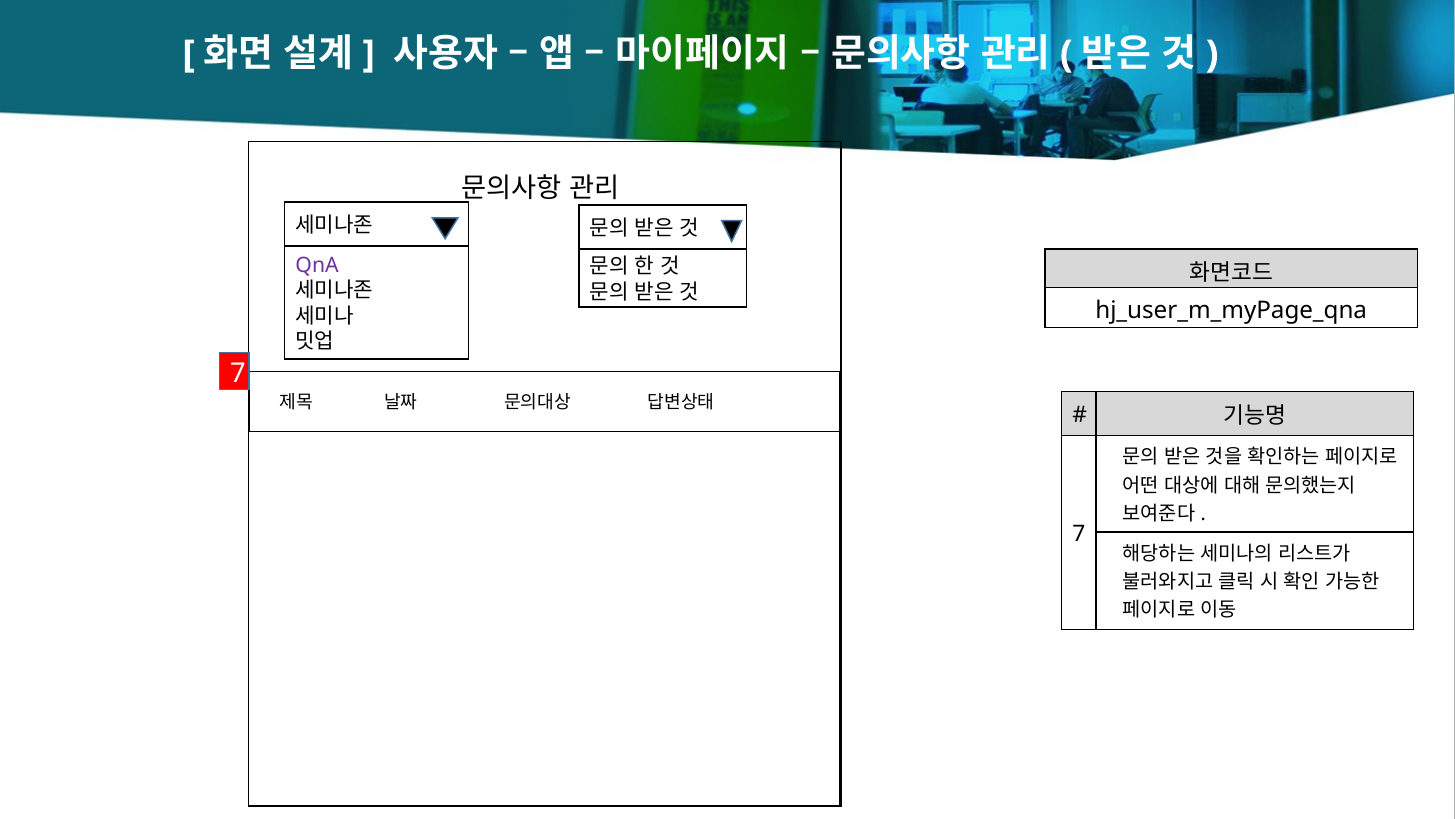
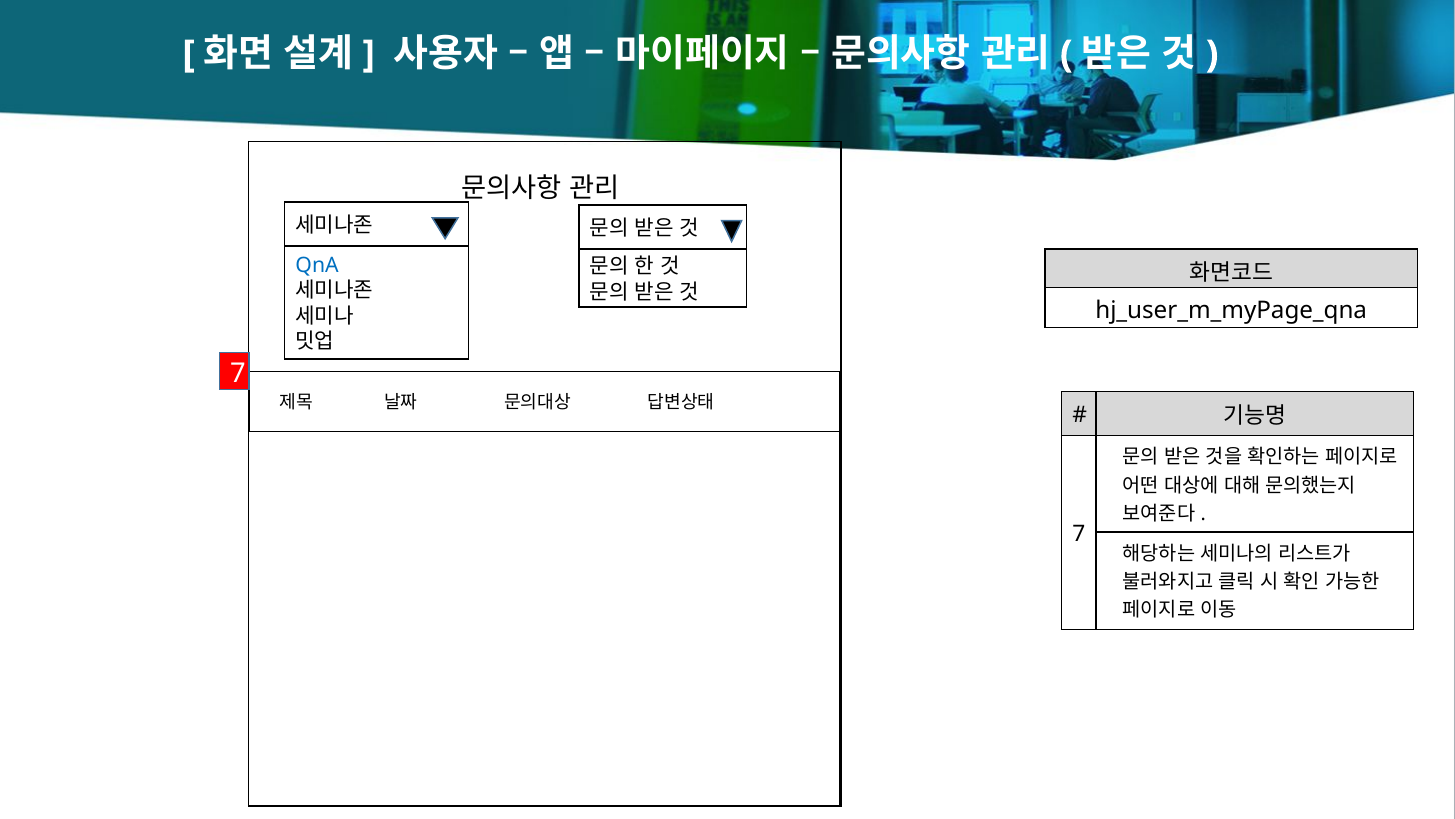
QnA colour: purple -> blue
